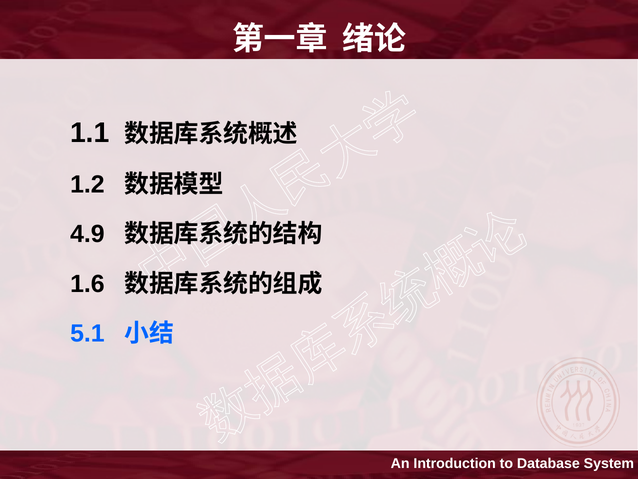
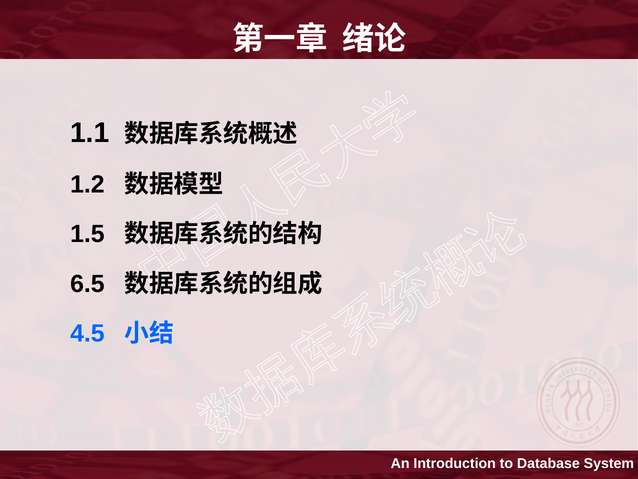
4.9: 4.9 -> 1.5
1.6: 1.6 -> 6.5
5.1: 5.1 -> 4.5
